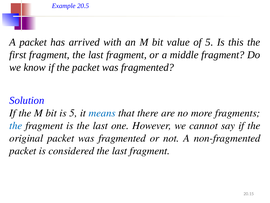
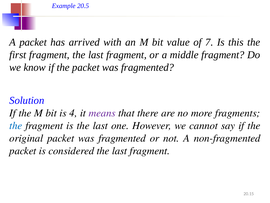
of 5: 5 -> 7
is 5: 5 -> 4
means colour: blue -> purple
